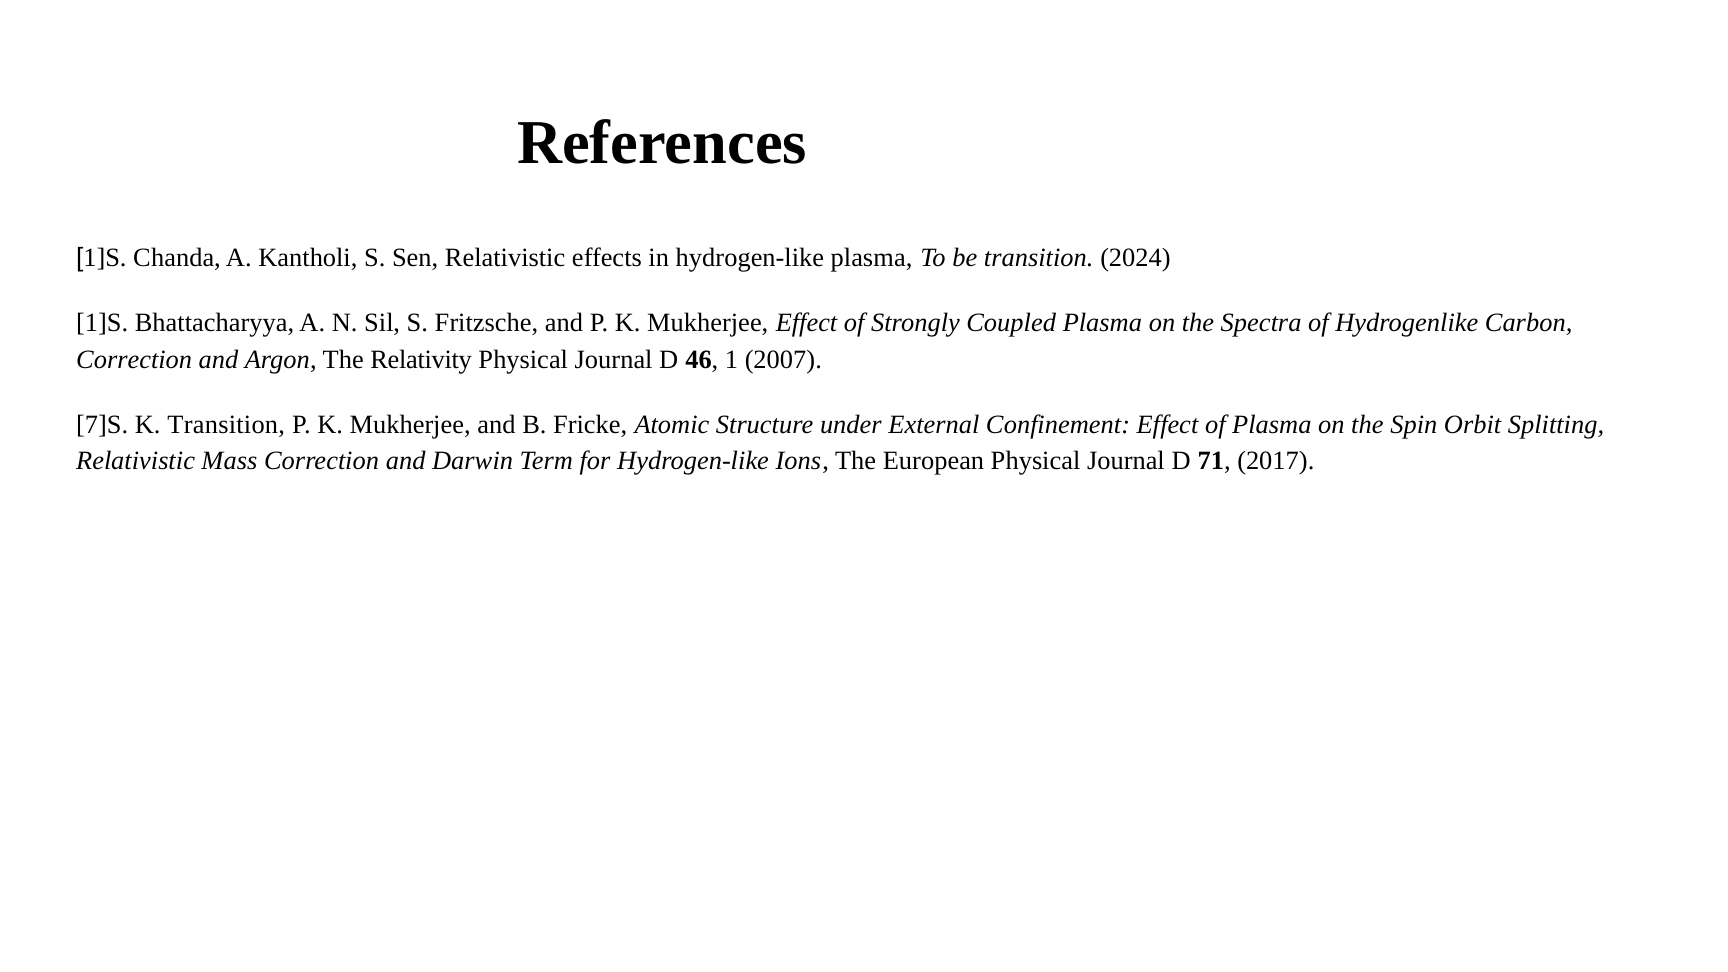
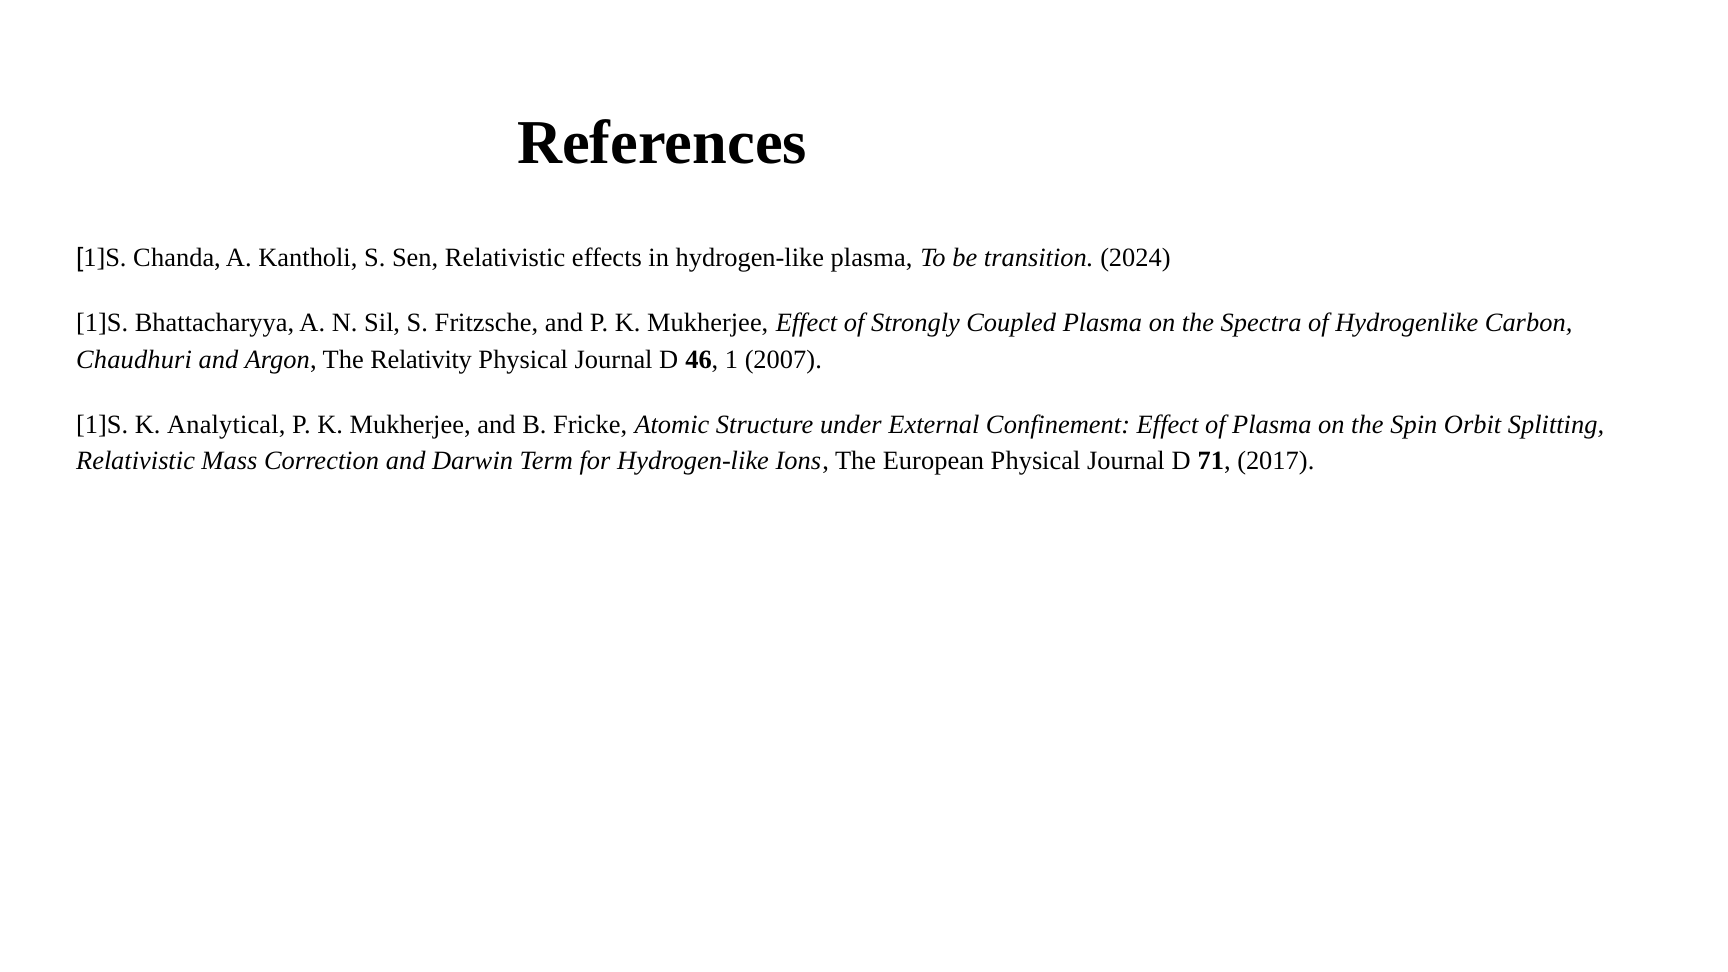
Correction at (134, 359): Correction -> Chaudhuri
7]S at (102, 425): 7]S -> 1]S
K Transition: Transition -> Analytical
